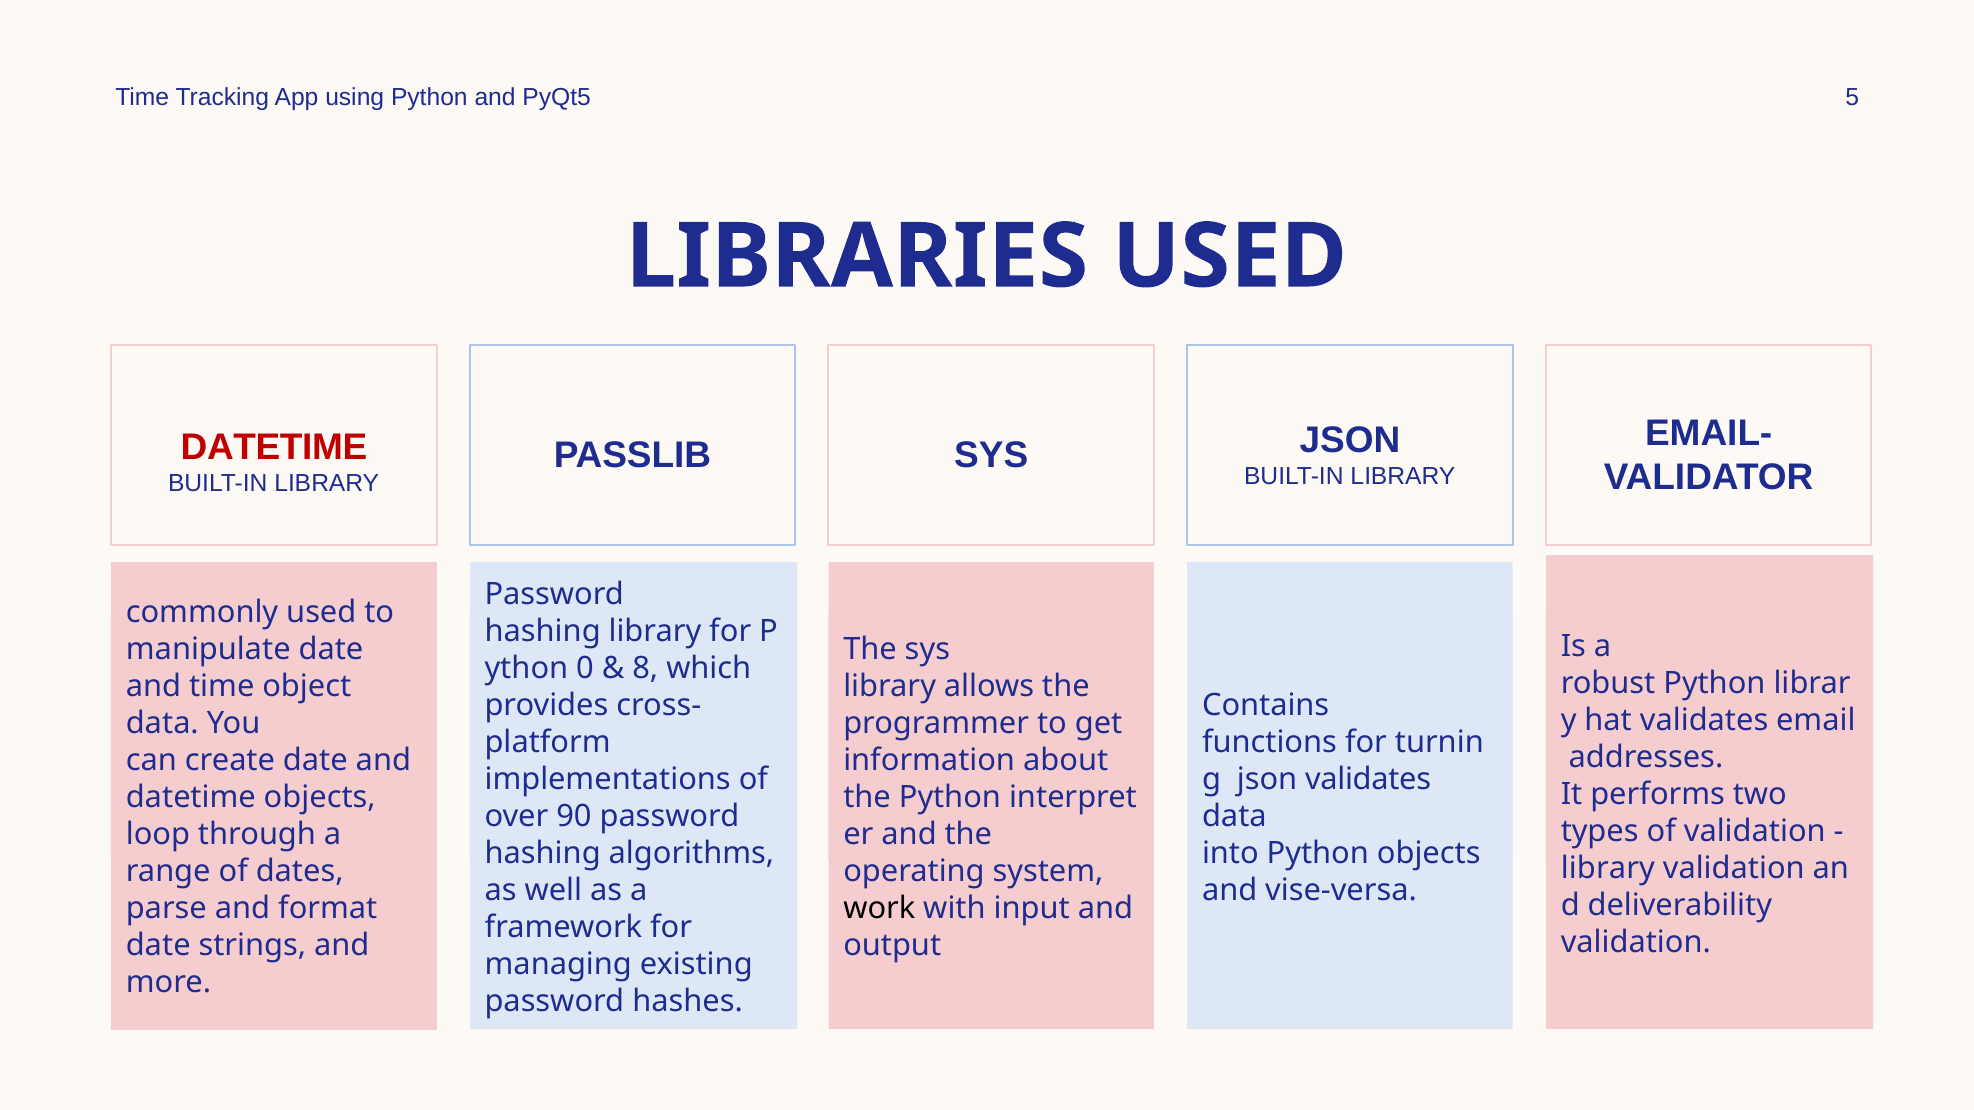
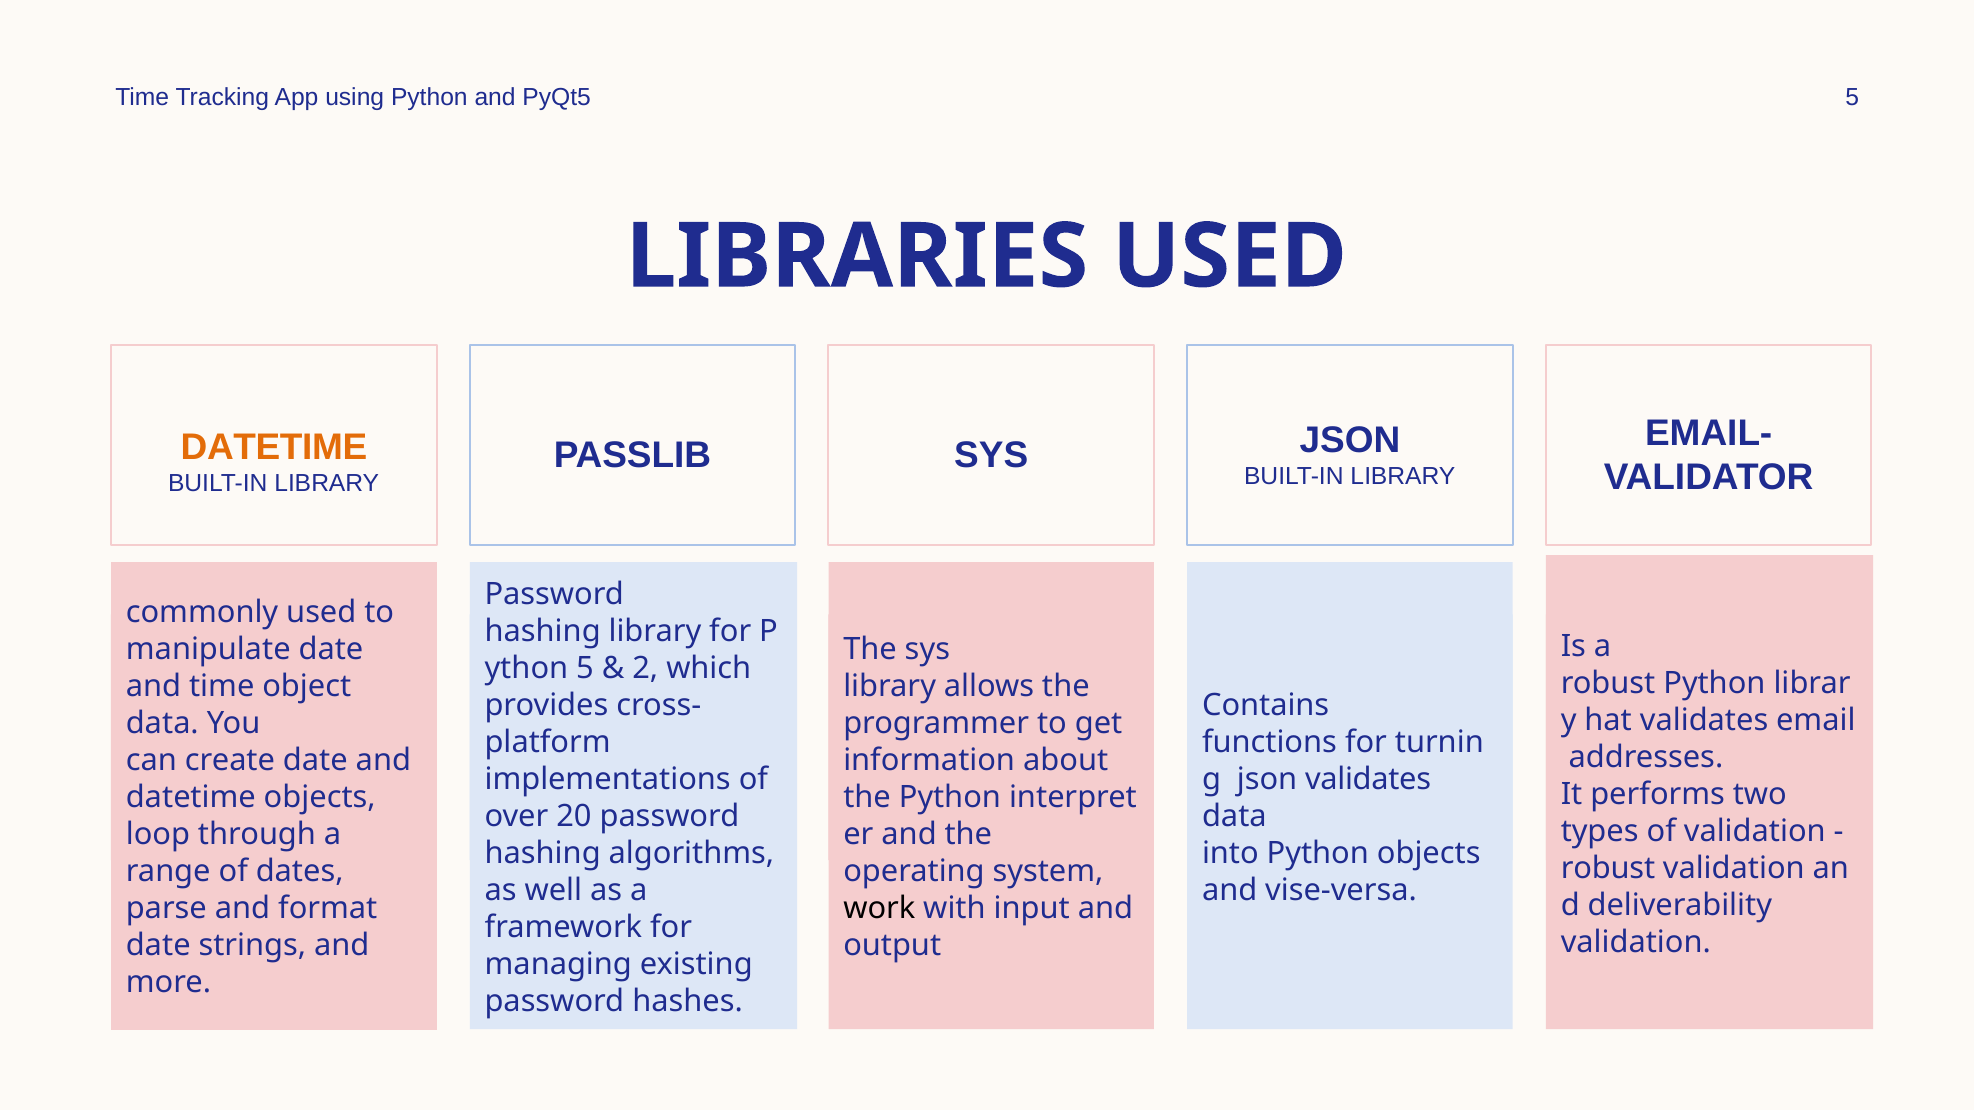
DATETIME at (274, 448) colour: red -> orange
0 at (585, 668): 0 -> 5
8: 8 -> 2
90: 90 -> 20
library at (1608, 868): library -> robust
